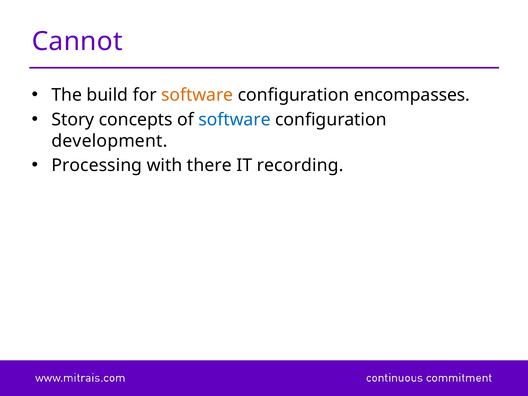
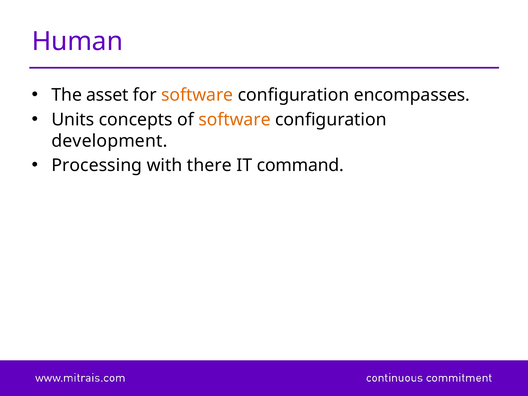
Cannot: Cannot -> Human
build: build -> asset
Story: Story -> Units
software at (235, 120) colour: blue -> orange
recording: recording -> command
